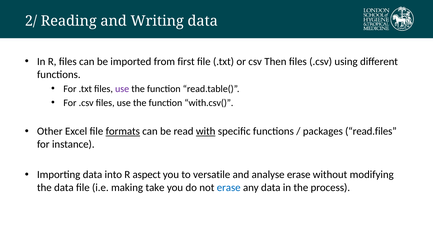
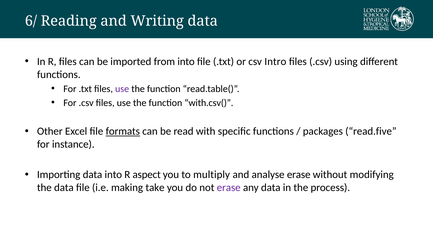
2/: 2/ -> 6/
from first: first -> into
Then: Then -> Intro
with underline: present -> none
read.files: read.files -> read.five
versatile: versatile -> multiply
erase at (229, 187) colour: blue -> purple
